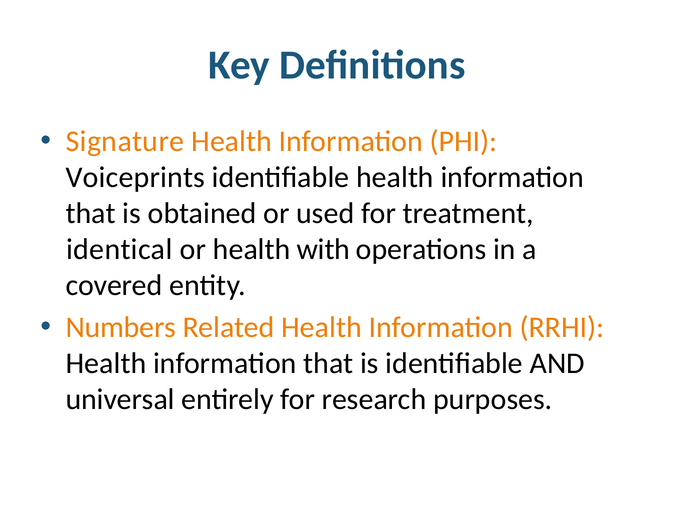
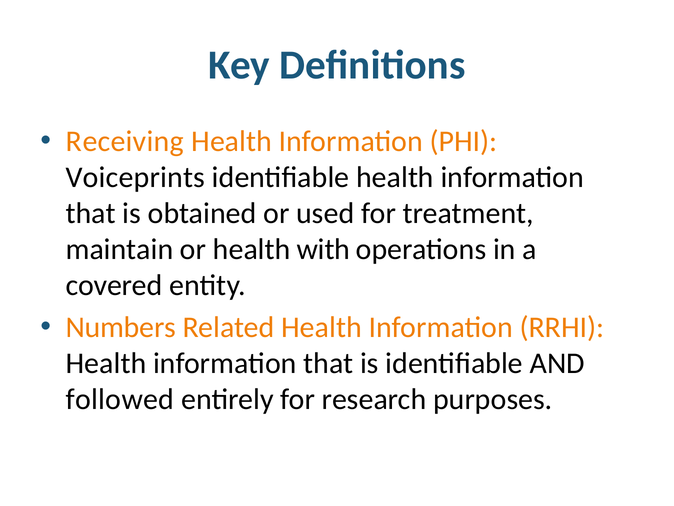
Signature: Signature -> Receiving
identical: identical -> maintain
universal: universal -> followed
